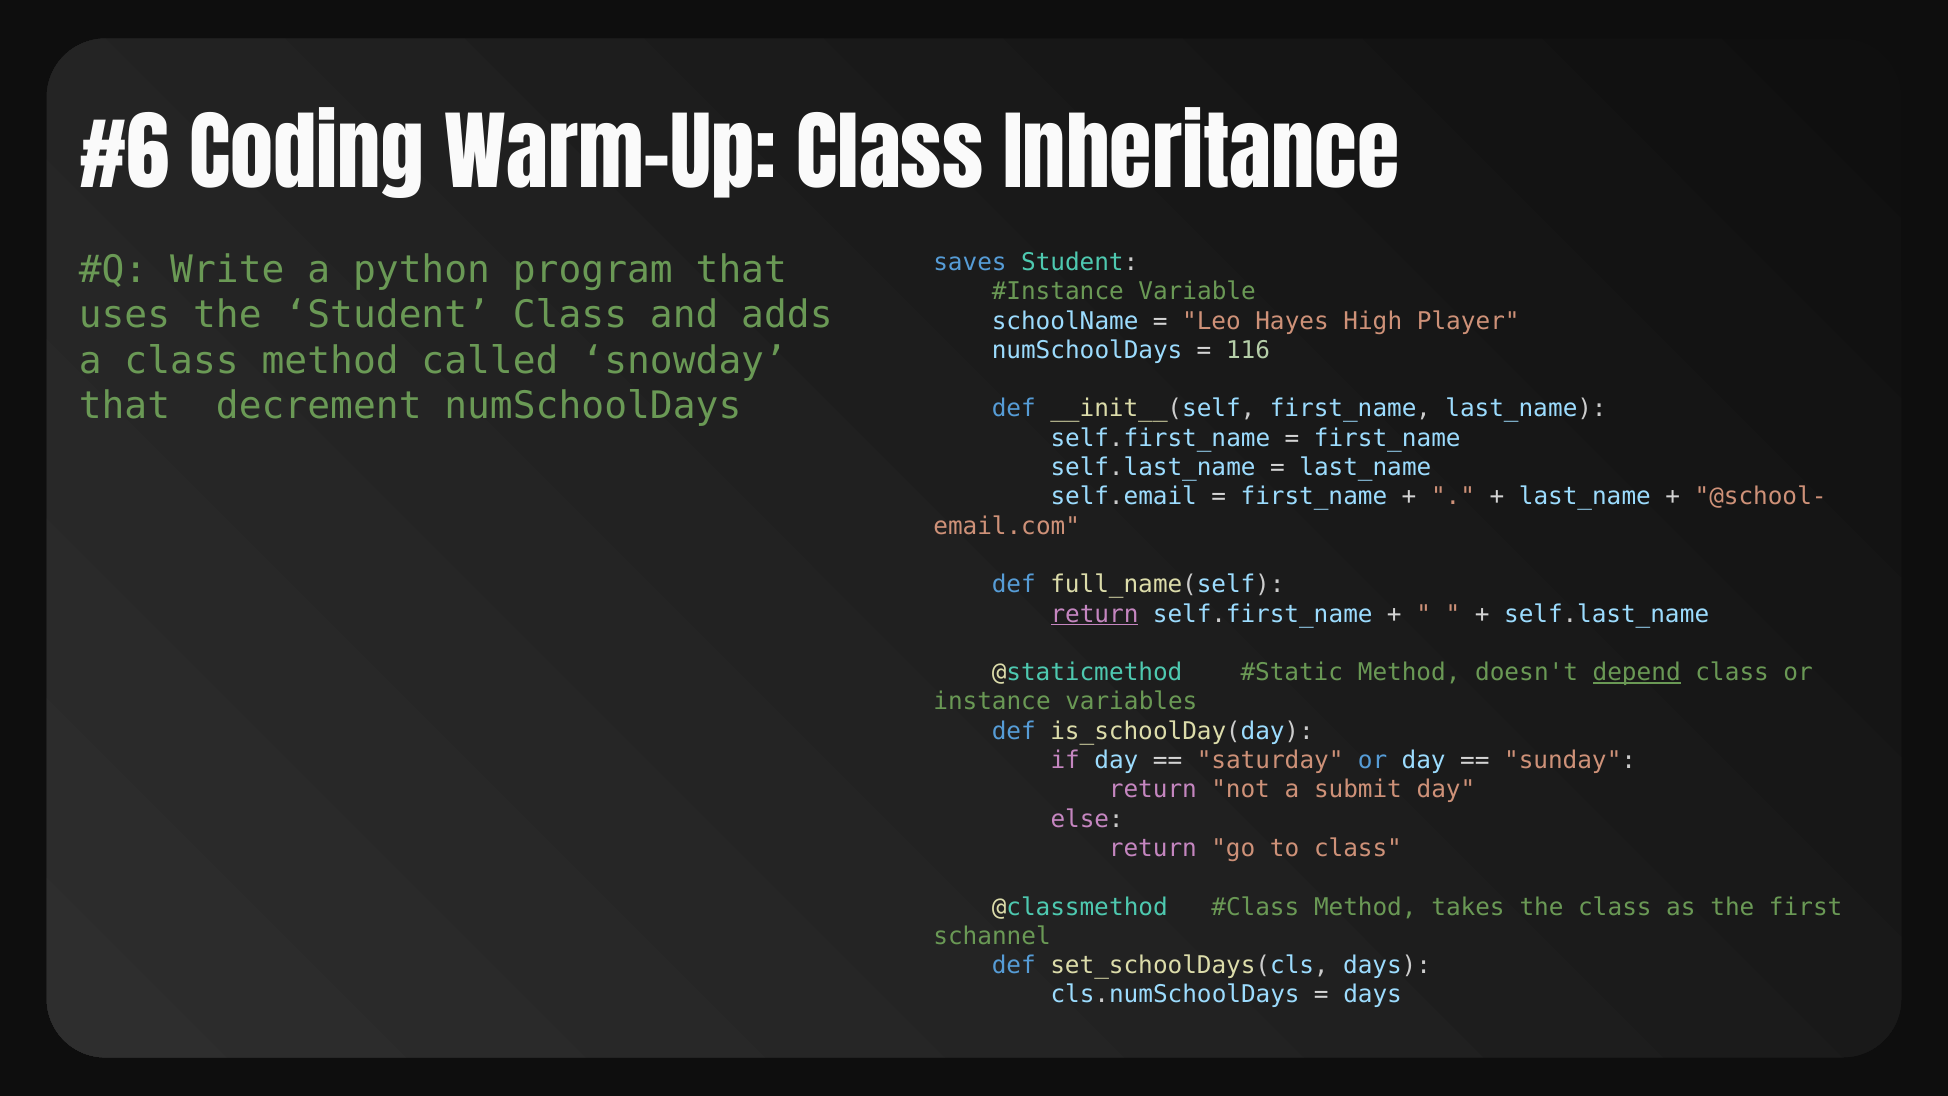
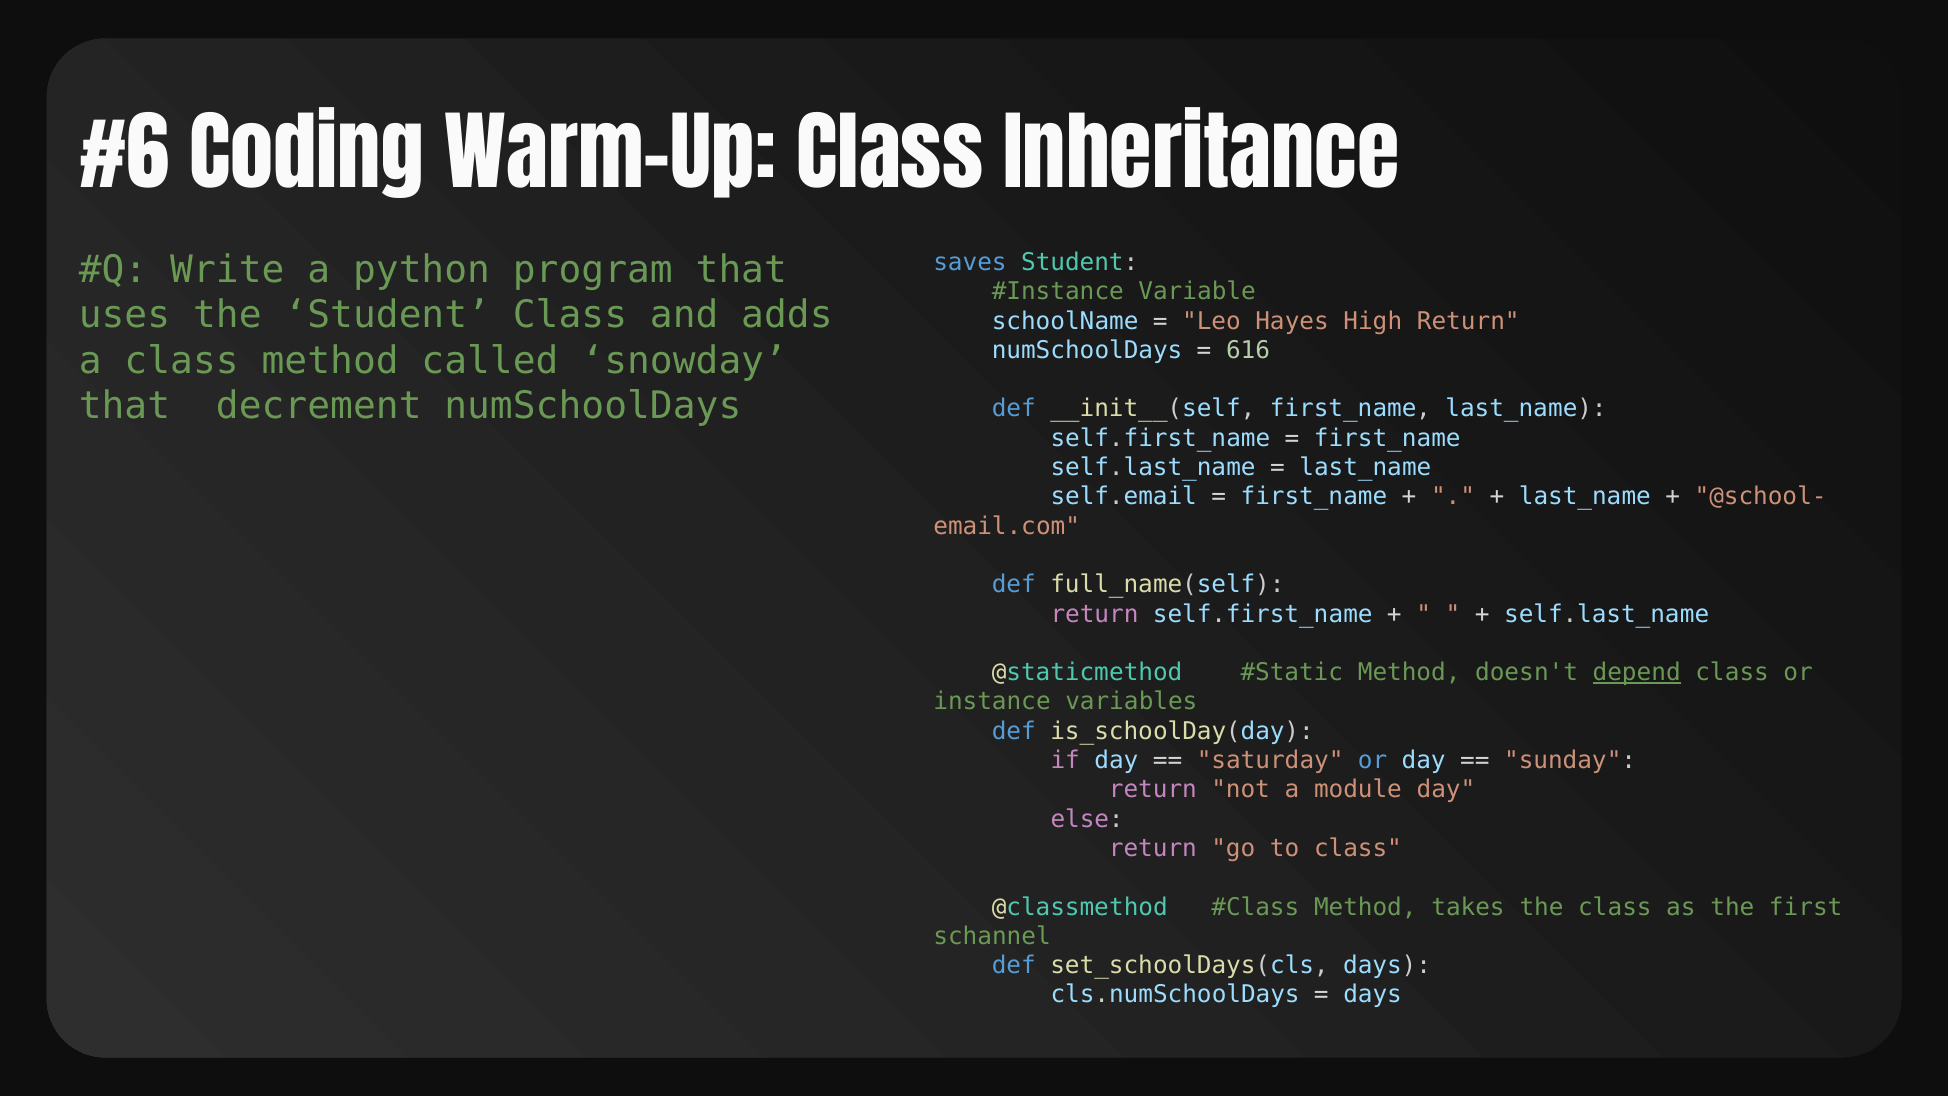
High Player: Player -> Return
116: 116 -> 616
return at (1095, 614) underline: present -> none
submit: submit -> module
